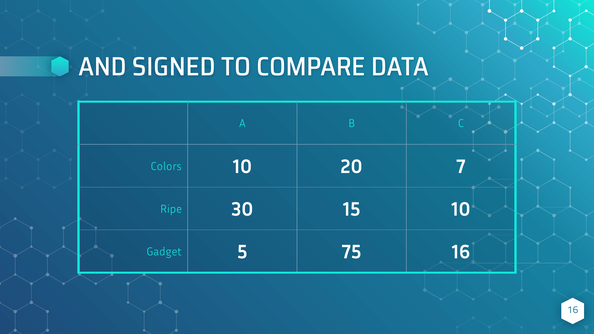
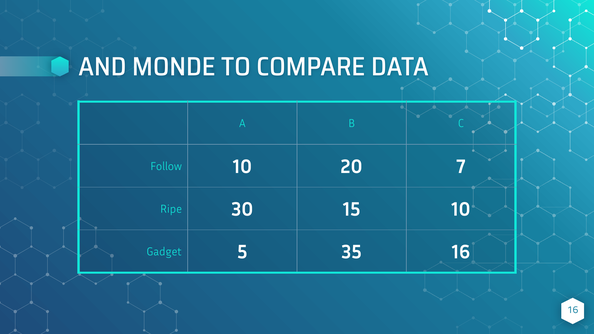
SIGNED: SIGNED -> MONDE
Colors: Colors -> Follow
75: 75 -> 35
